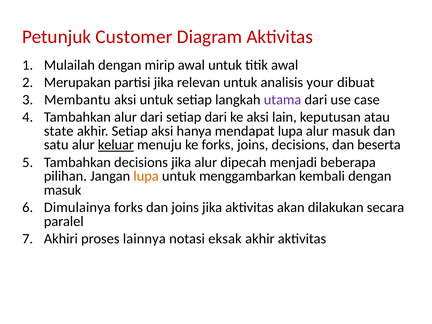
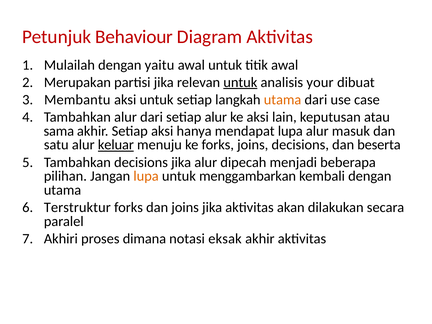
Customer: Customer -> Behaviour
mirip: mirip -> yaitu
untuk at (240, 82) underline: none -> present
utama at (283, 100) colour: purple -> orange
setiap dari: dari -> alur
state: state -> sama
masuk at (63, 190): masuk -> utama
Dimulainya: Dimulainya -> Terstruktur
lainnya: lainnya -> dimana
